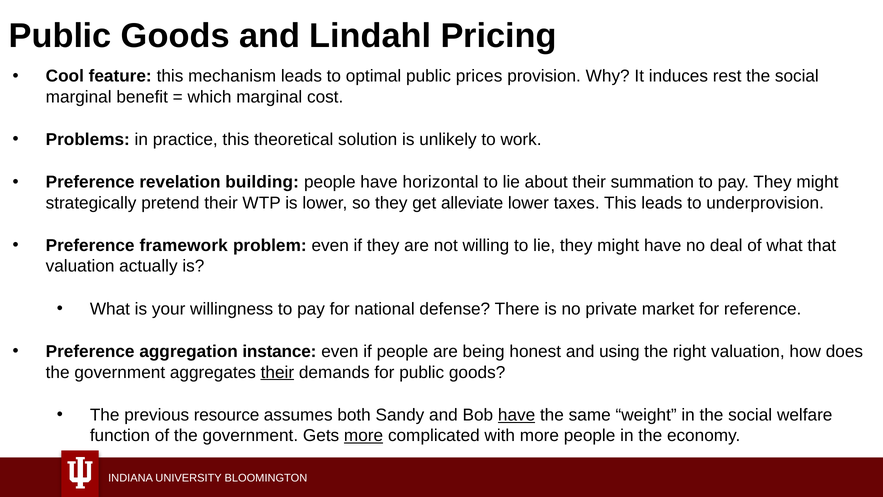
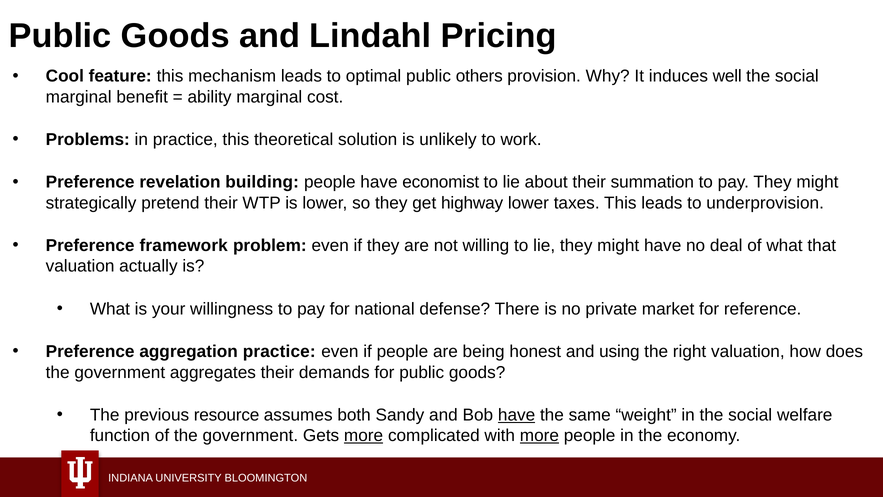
prices: prices -> others
rest: rest -> well
which: which -> ability
horizontal: horizontal -> economist
alleviate: alleviate -> highway
aggregation instance: instance -> practice
their at (277, 372) underline: present -> none
more at (539, 435) underline: none -> present
